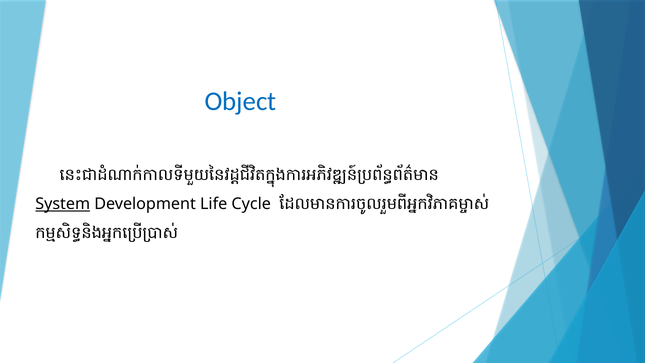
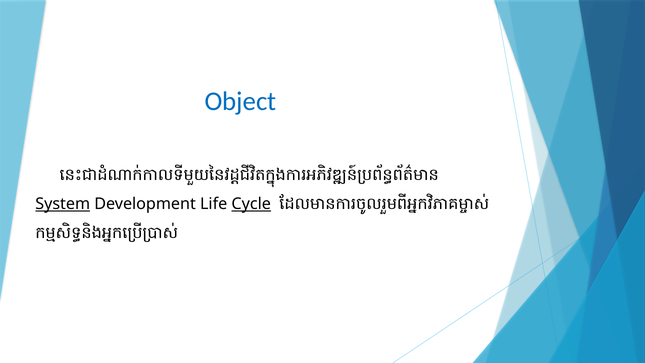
Cycle underline: none -> present
